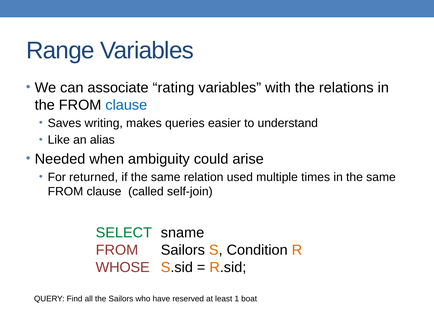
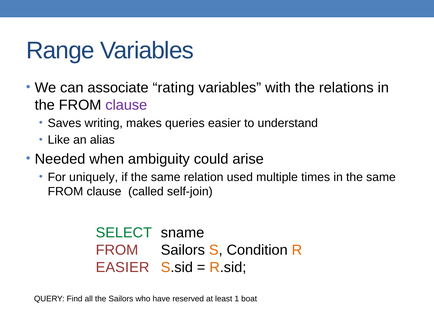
clause at (126, 105) colour: blue -> purple
returned: returned -> uniquely
WHOSE at (123, 268): WHOSE -> EASIER
